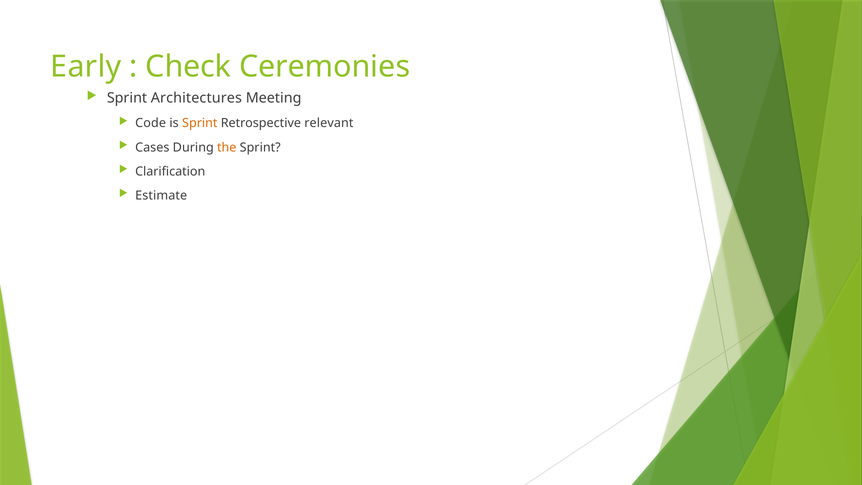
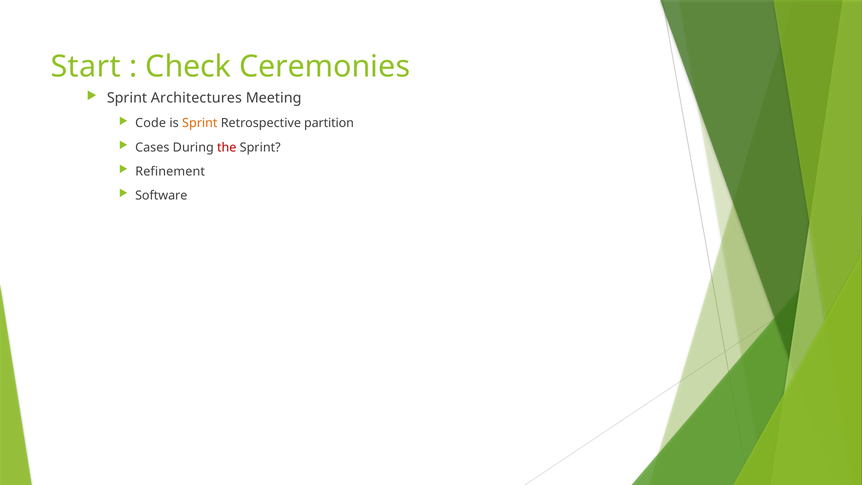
Early: Early -> Start
relevant: relevant -> partition
the colour: orange -> red
Clarification: Clarification -> Refinement
Estimate: Estimate -> Software
